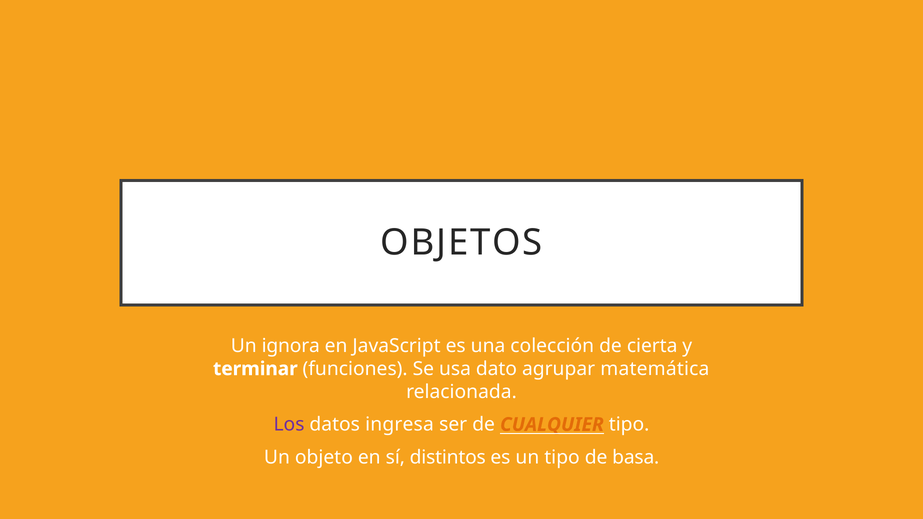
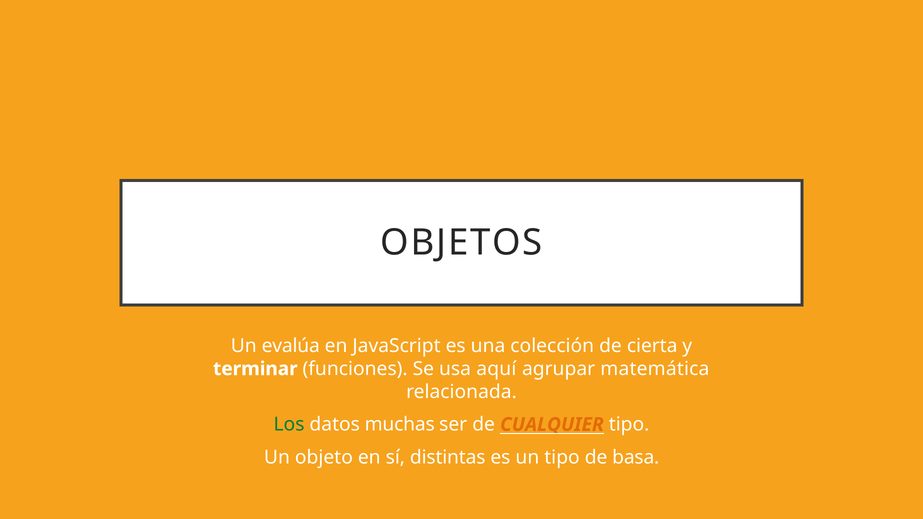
ignora: ignora -> evalúa
dato: dato -> aquí
Los colour: purple -> green
ingresa: ingresa -> muchas
distintos: distintos -> distintas
